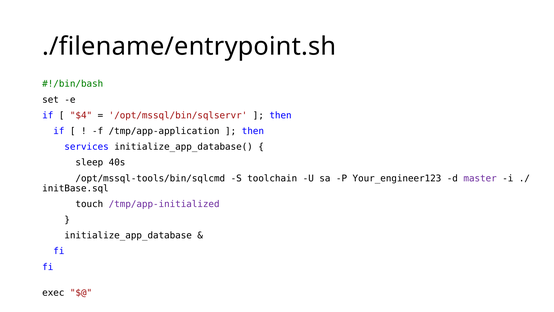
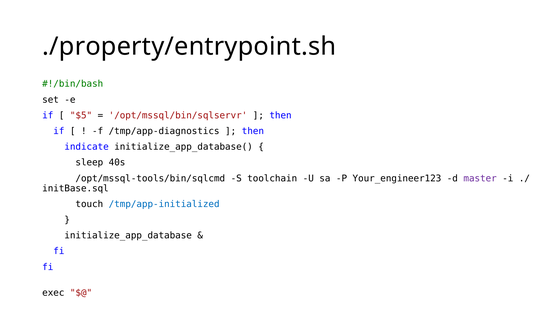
./filename/entrypoint.sh: ./filename/entrypoint.sh -> ./property/entrypoint.sh
$4: $4 -> $5
/tmp/app-application: /tmp/app-application -> /tmp/app-diagnostics
services: services -> indicate
/tmp/app-initialized colour: purple -> blue
